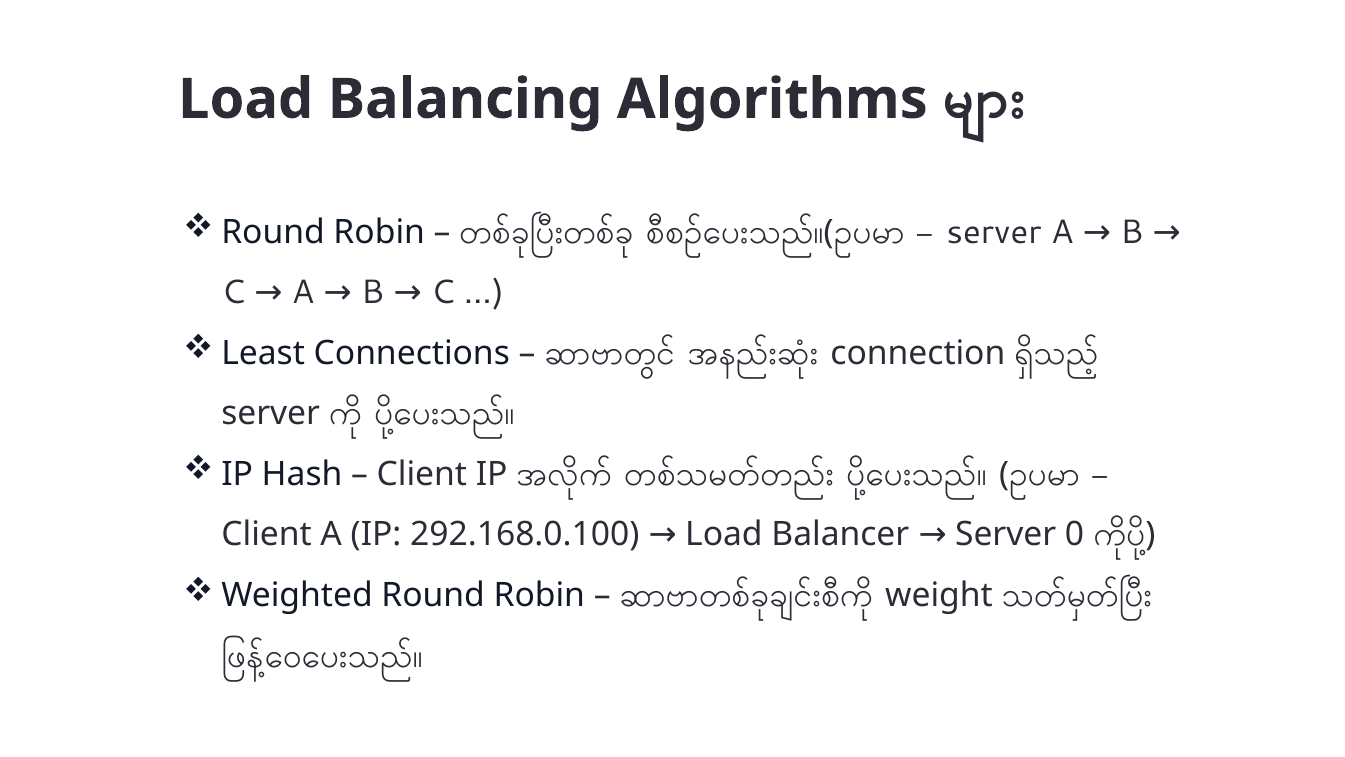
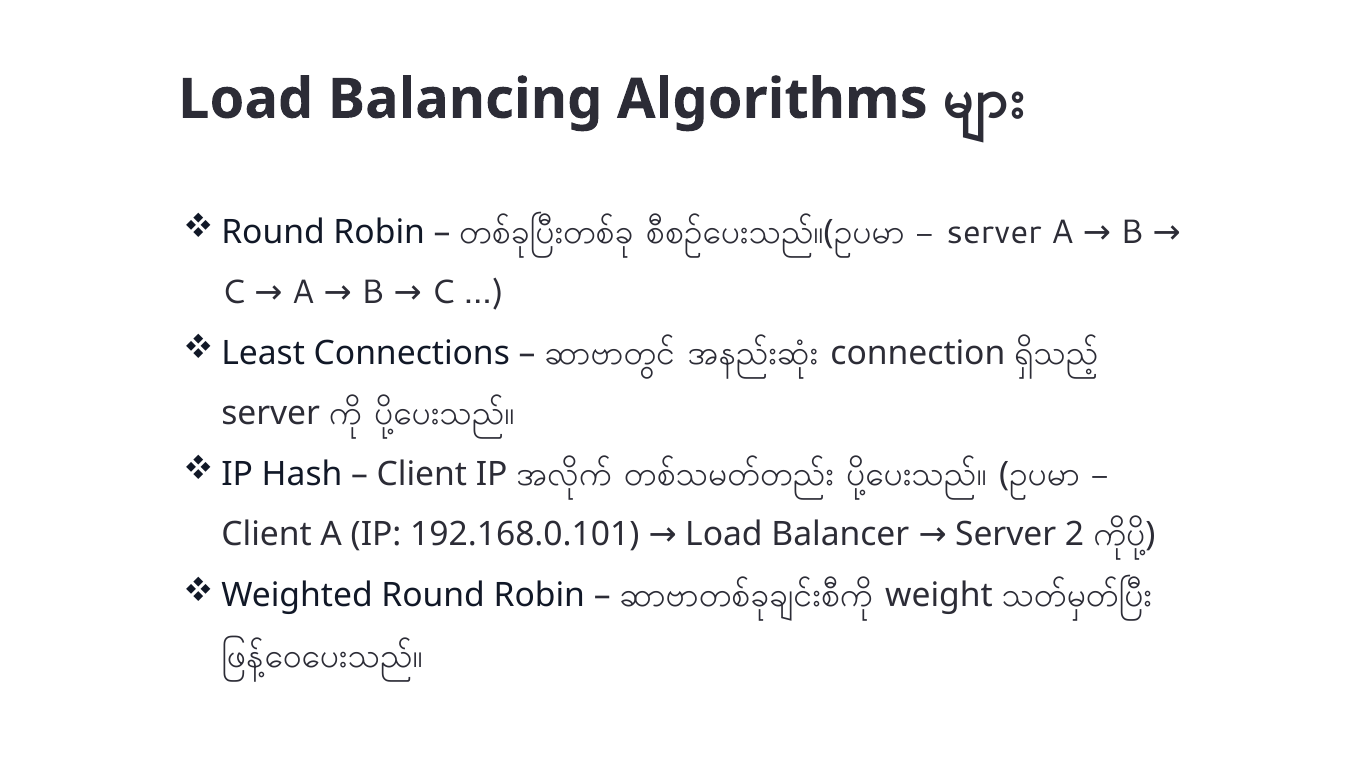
292.168.0.100: 292.168.0.100 -> 192.168.0.101
0: 0 -> 2
